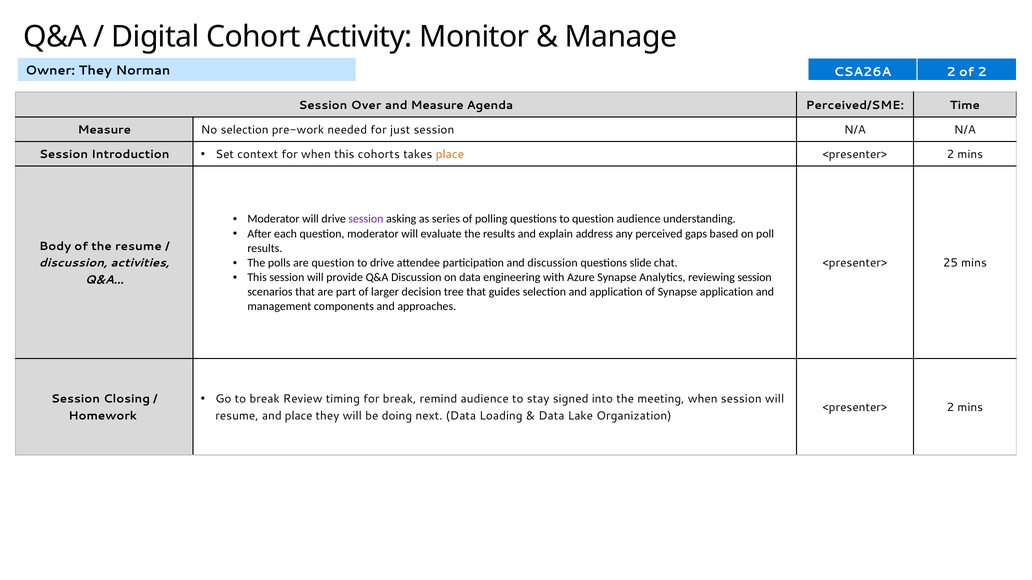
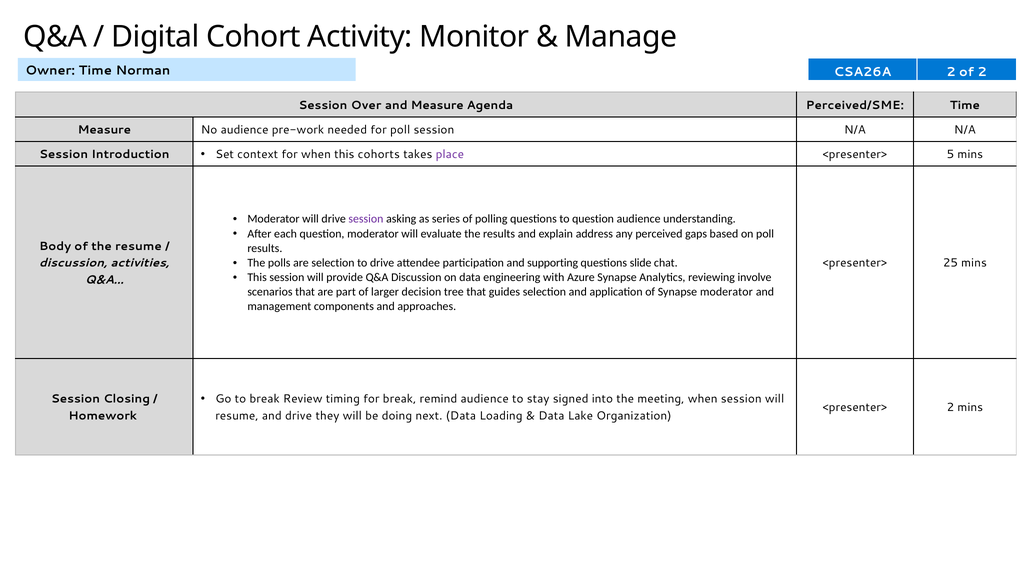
Owner They: They -> Time
No selection: selection -> audience
for just: just -> poll
place at (450, 155) colour: orange -> purple
2 at (950, 155): 2 -> 5
are question: question -> selection
and discussion: discussion -> supporting
reviewing session: session -> involve
Synapse application: application -> moderator
and place: place -> drive
